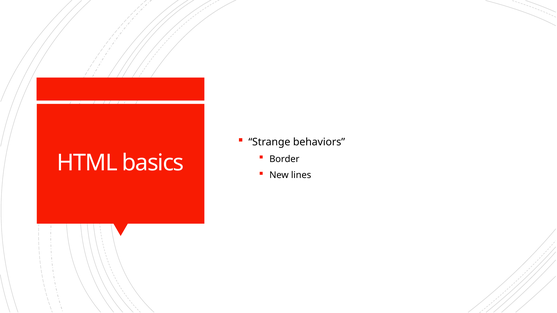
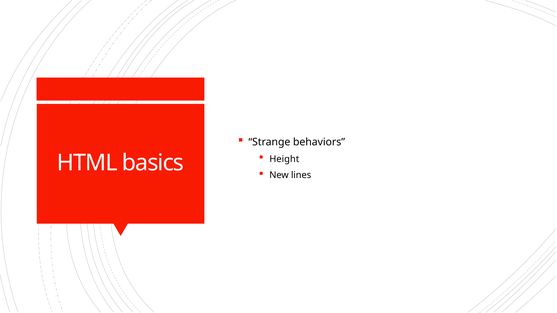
Border: Border -> Height
